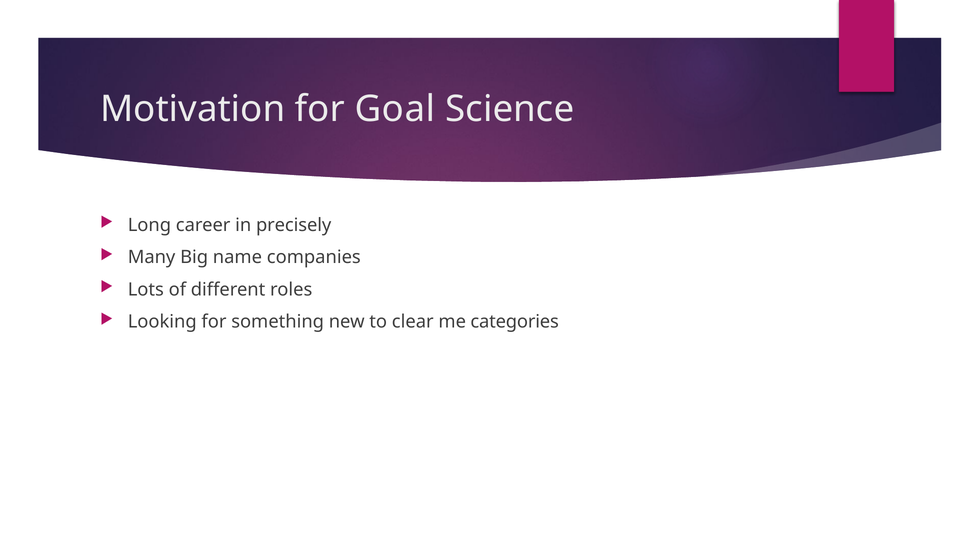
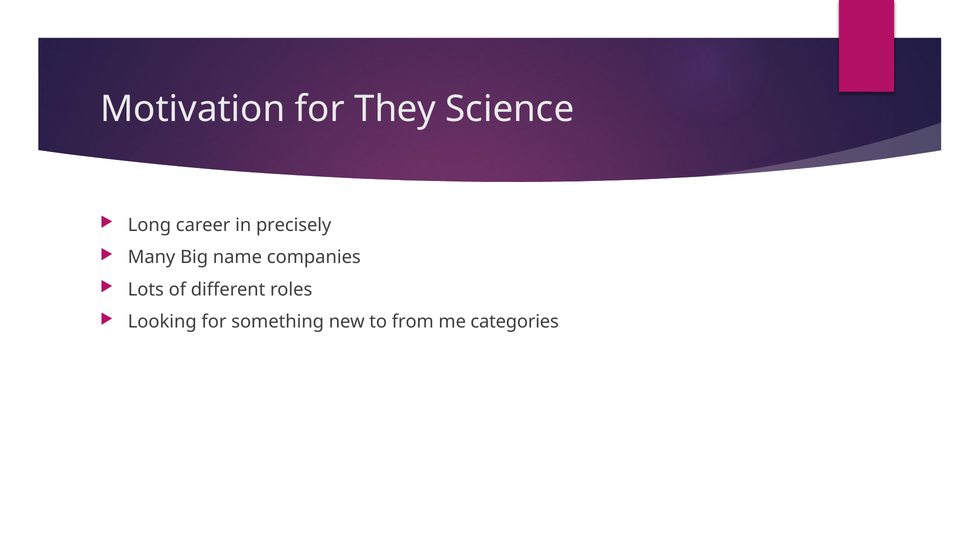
Goal: Goal -> They
clear: clear -> from
